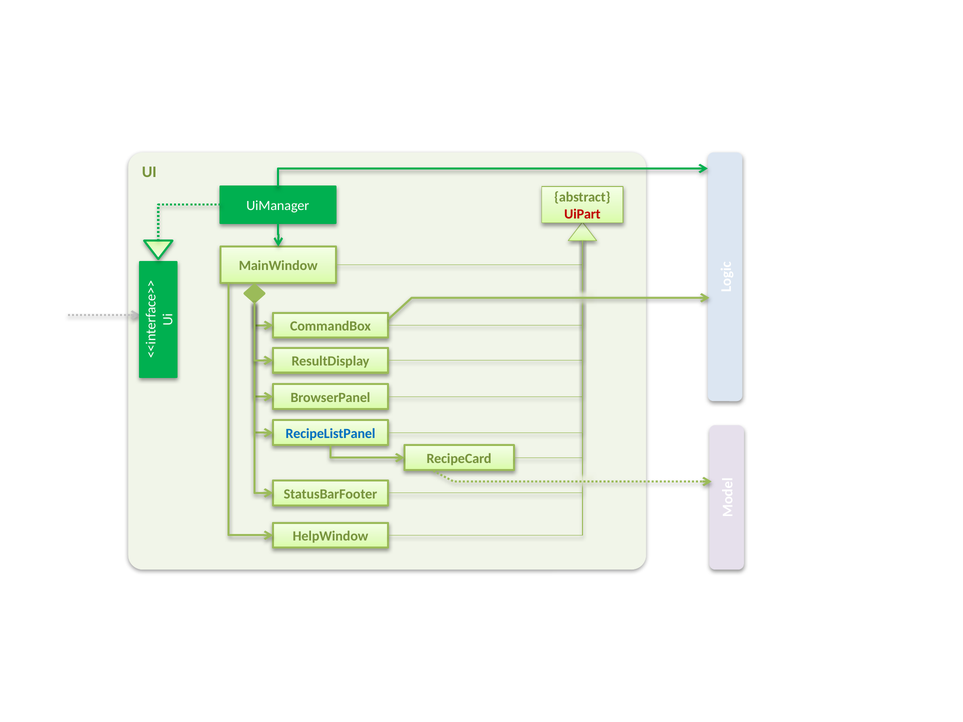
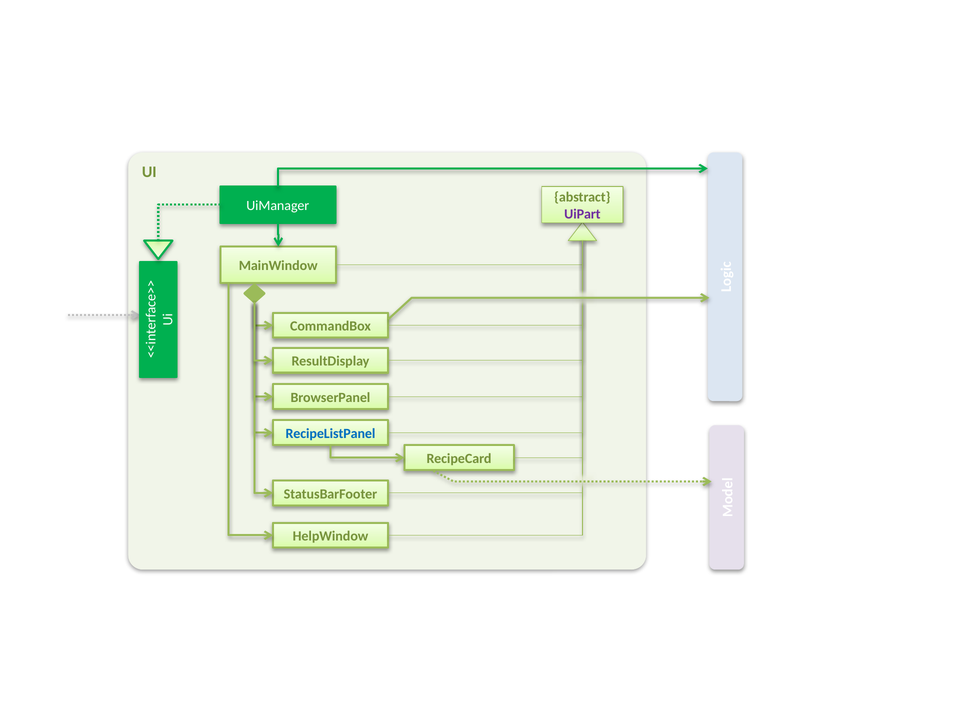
UiPart colour: red -> purple
